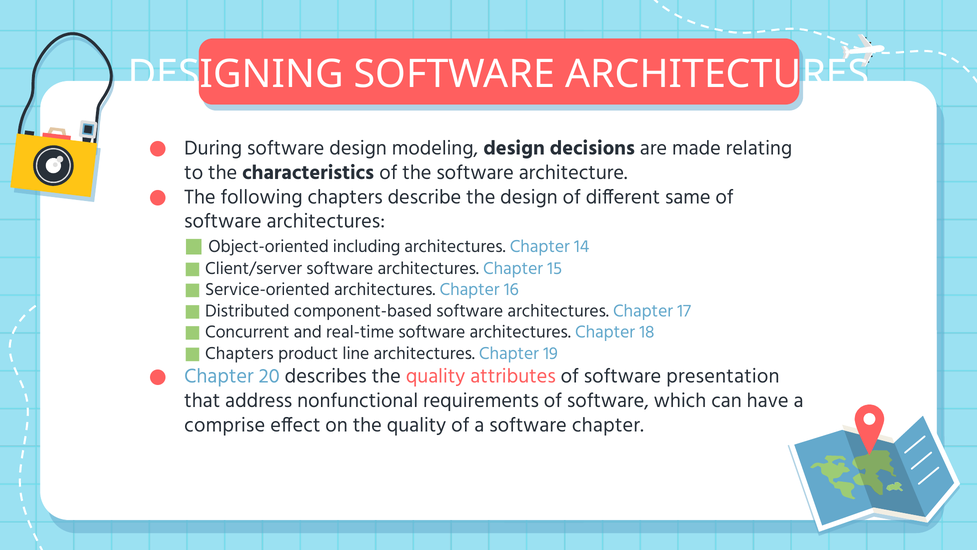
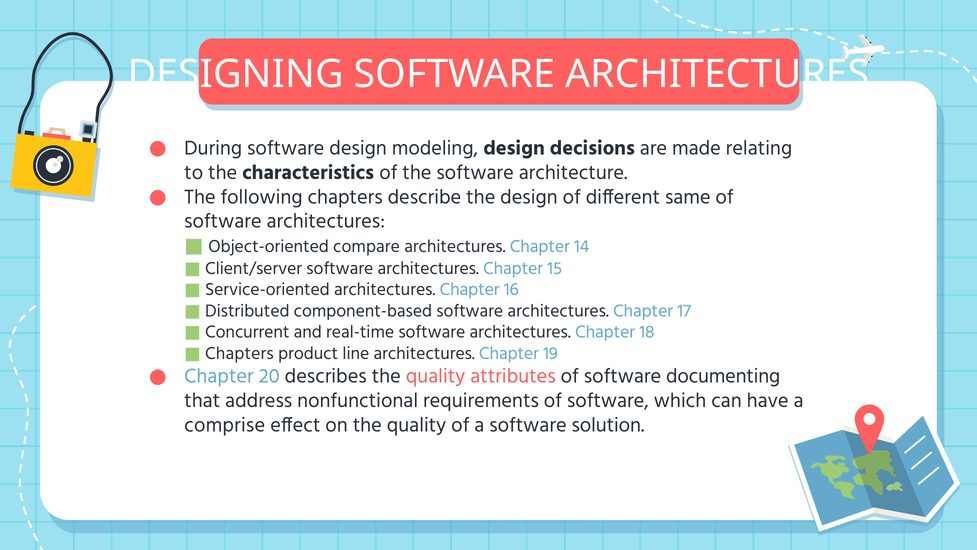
including: including -> compare
presentation: presentation -> documenting
software chapter: chapter -> solution
